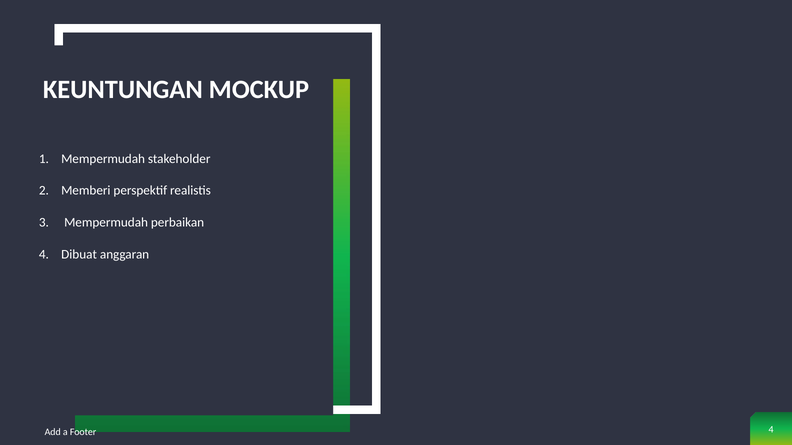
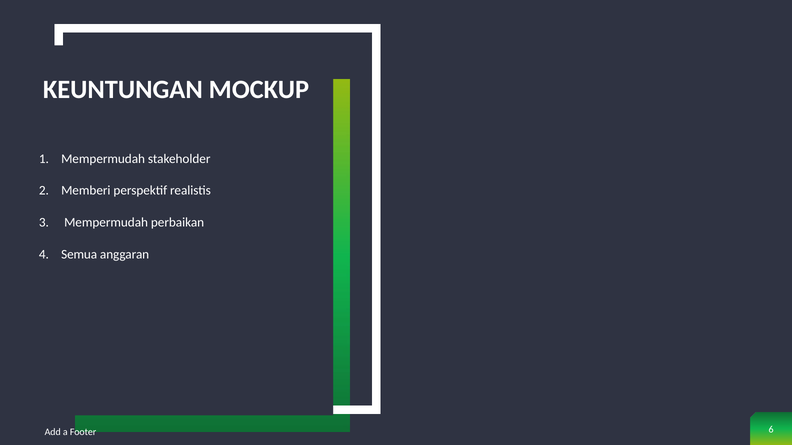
Dibuat: Dibuat -> Semua
Footer 4: 4 -> 6
